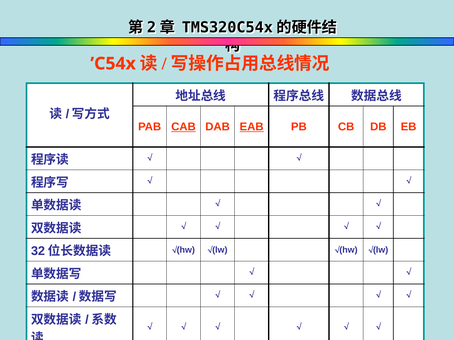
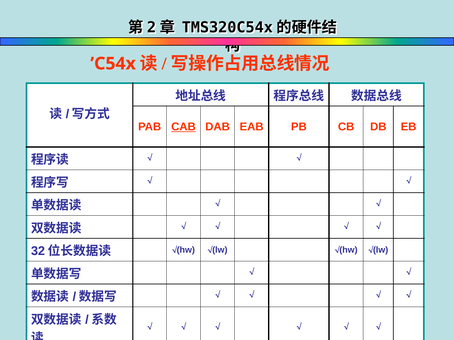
EAB underline: present -> none
